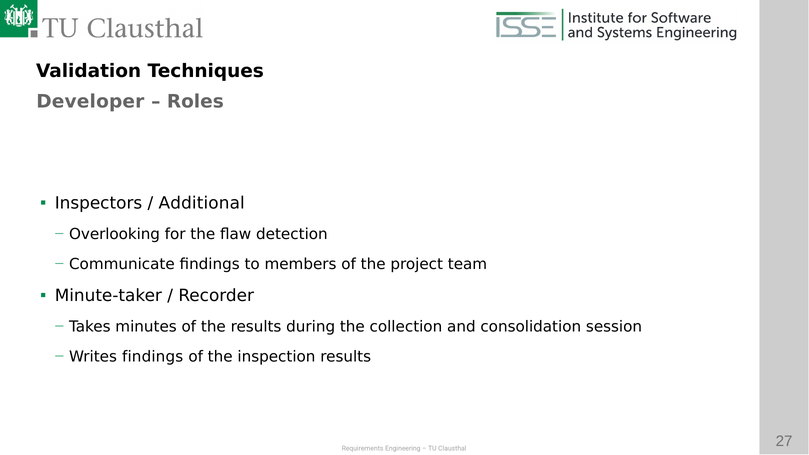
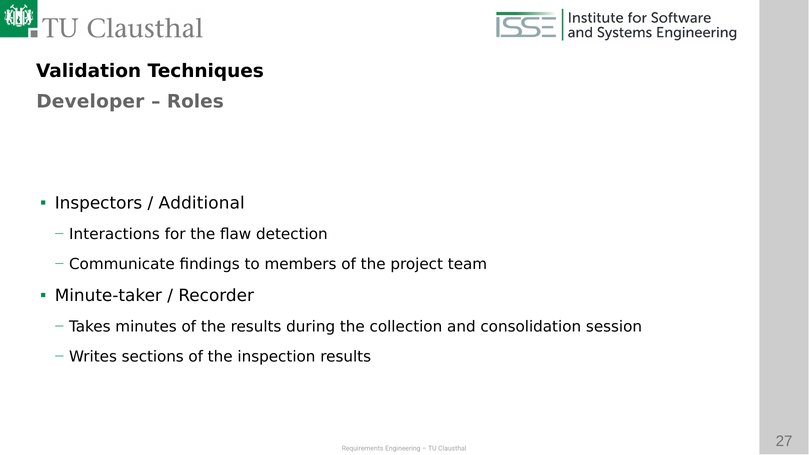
Overlooking: Overlooking -> Interactions
Writes findings: findings -> sections
